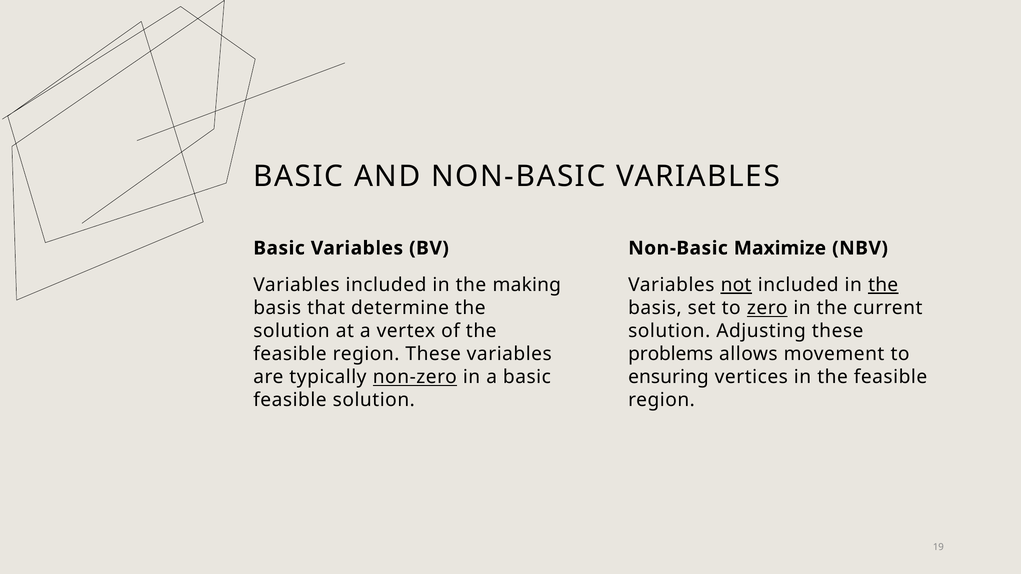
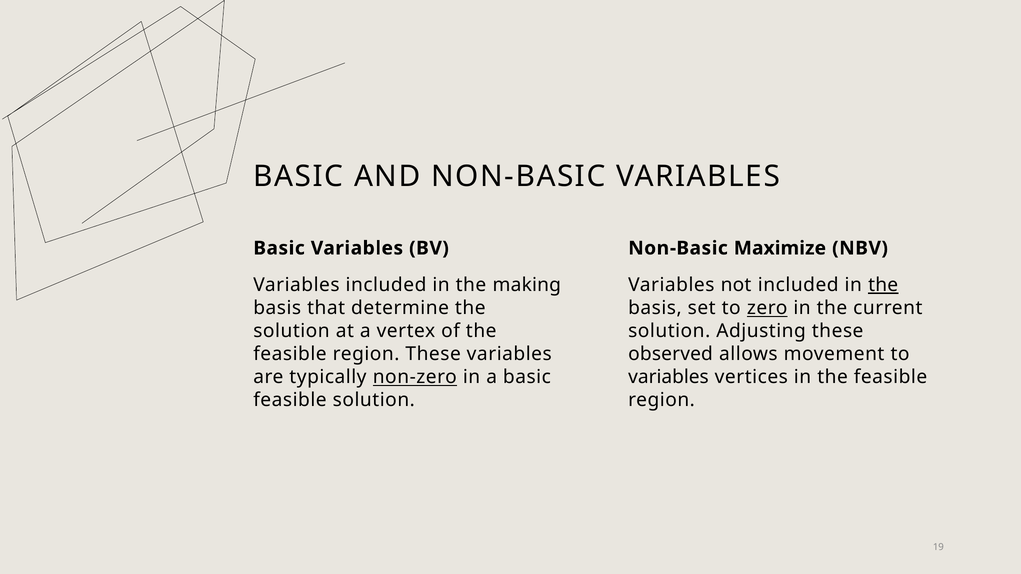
not underline: present -> none
problems: problems -> observed
ensuring at (668, 377): ensuring -> variables
